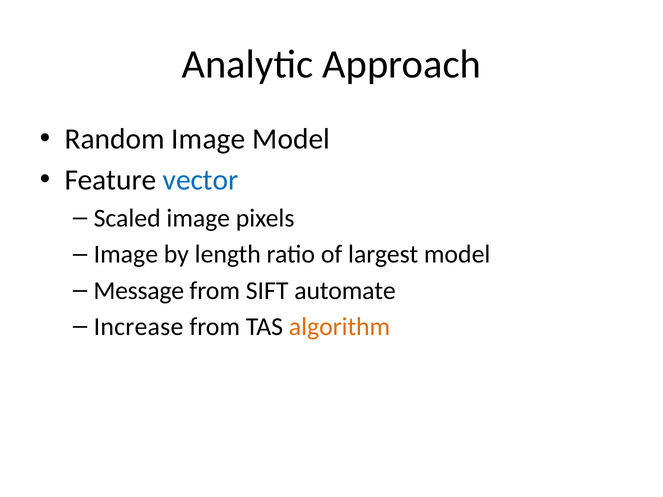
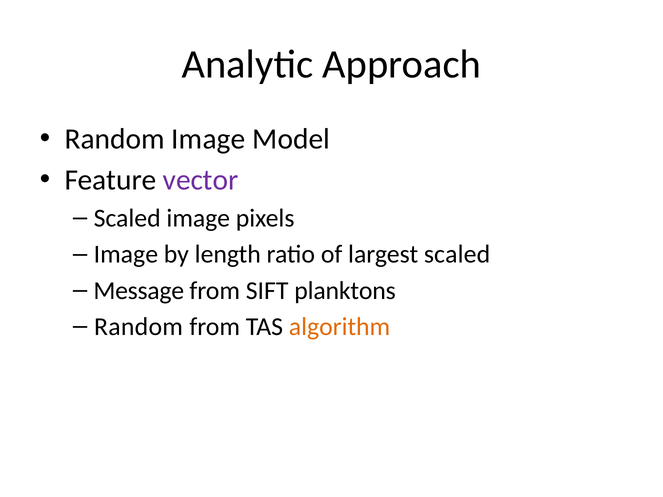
vector colour: blue -> purple
largest model: model -> scaled
automate: automate -> planktons
Increase at (139, 327): Increase -> Random
